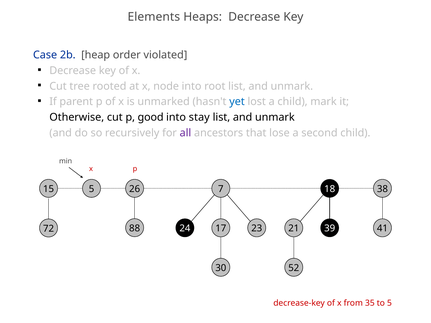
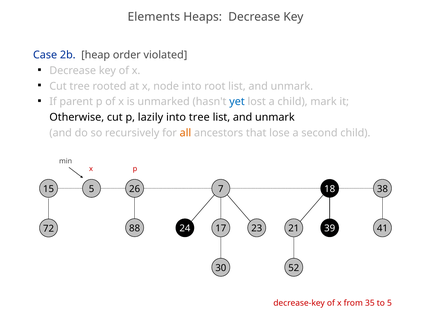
good: good -> lazily
into stay: stay -> tree
all colour: purple -> orange
